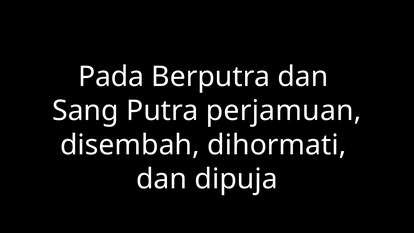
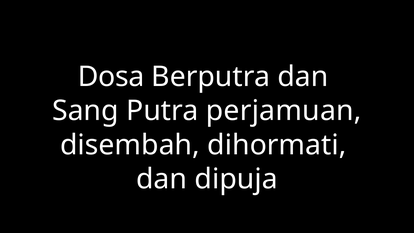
Pada: Pada -> Dosa
